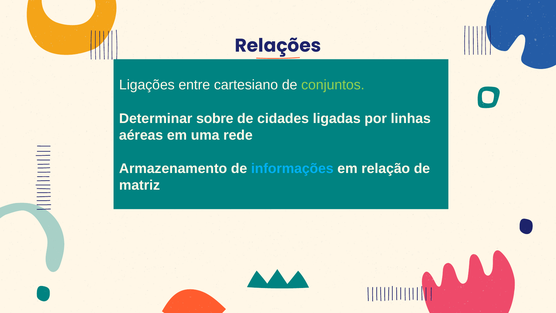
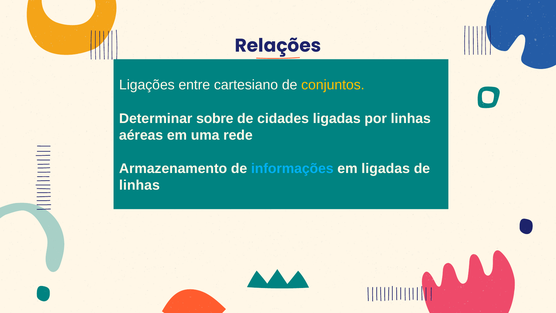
conjuntos colour: light green -> yellow
em relação: relação -> ligadas
matriz at (140, 185): matriz -> linhas
